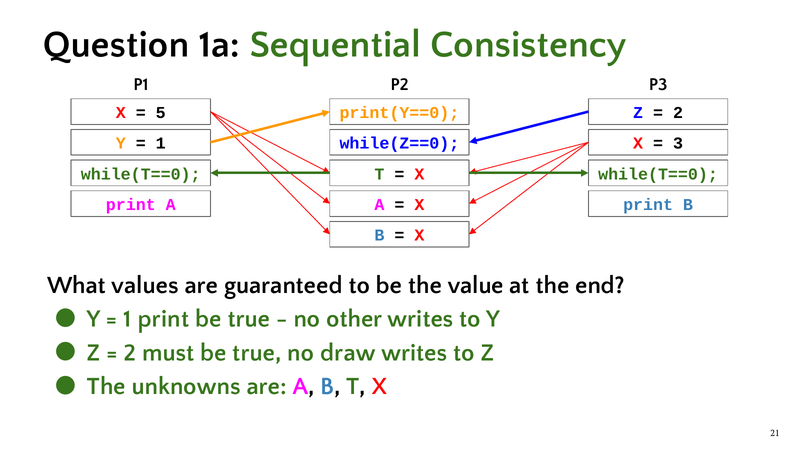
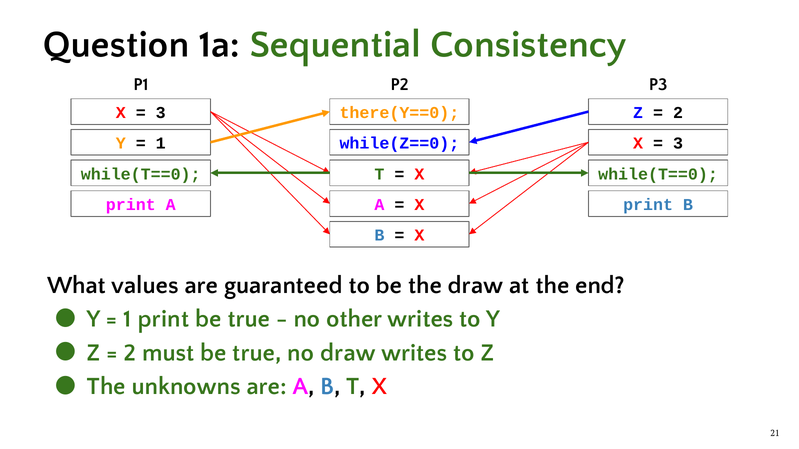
5 at (161, 113): 5 -> 3
print(Y==0: print(Y==0 -> there(Y==0
the value: value -> draw
